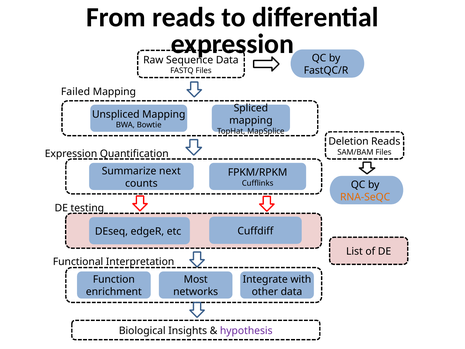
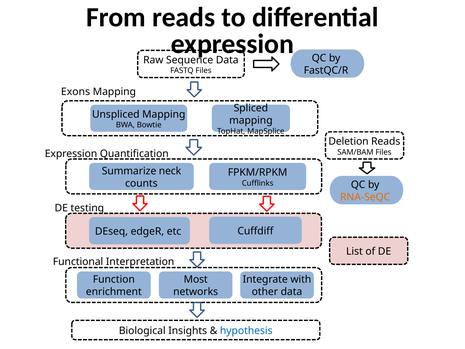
Failed: Failed -> Exons
next: next -> neck
hypothesis colour: purple -> blue
